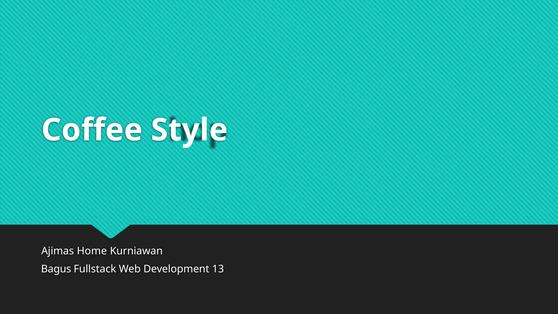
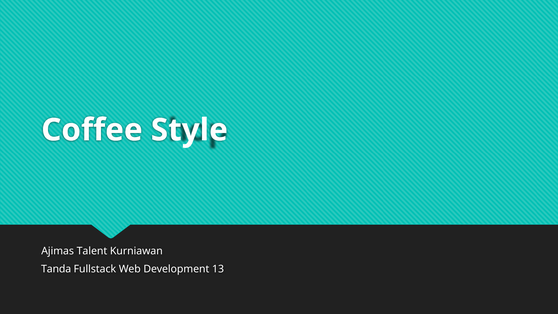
Home: Home -> Talent
Bagus: Bagus -> Tanda
